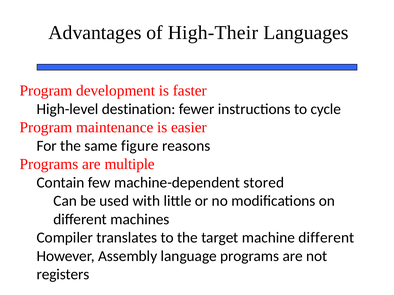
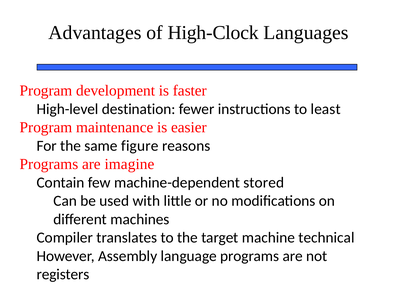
High-Their: High-Their -> High-Clock
cycle: cycle -> least
multiple: multiple -> imagine
machine different: different -> technical
